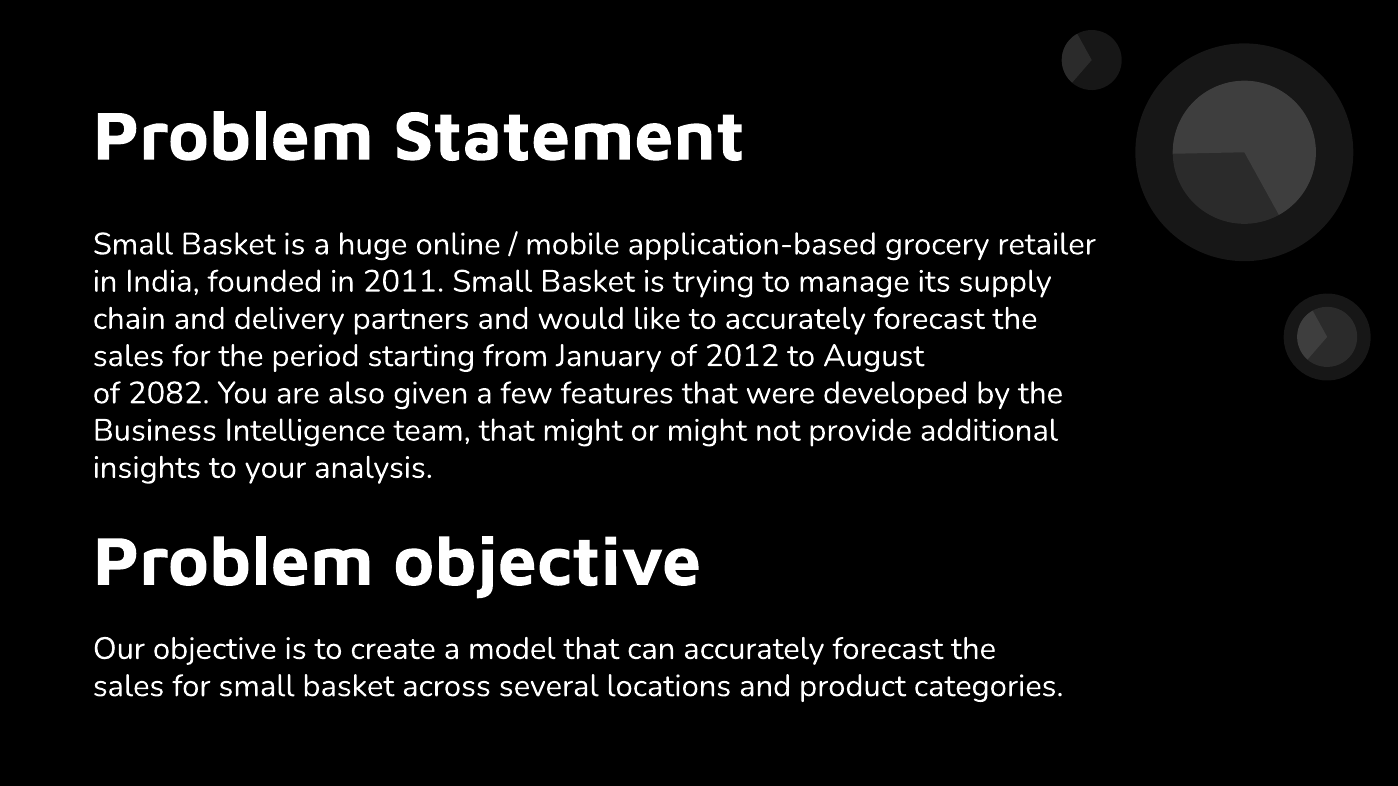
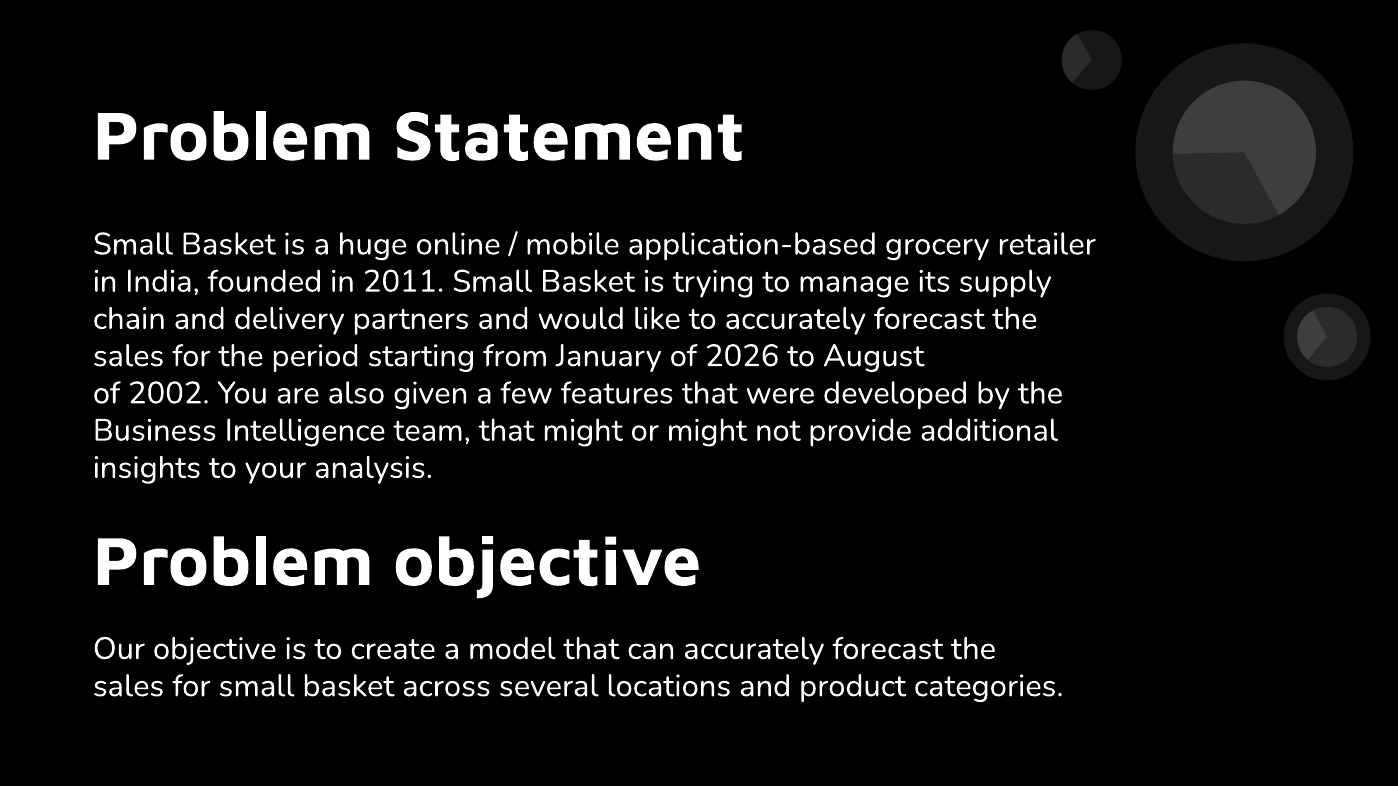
2012: 2012 -> 2026
2082: 2082 -> 2002
